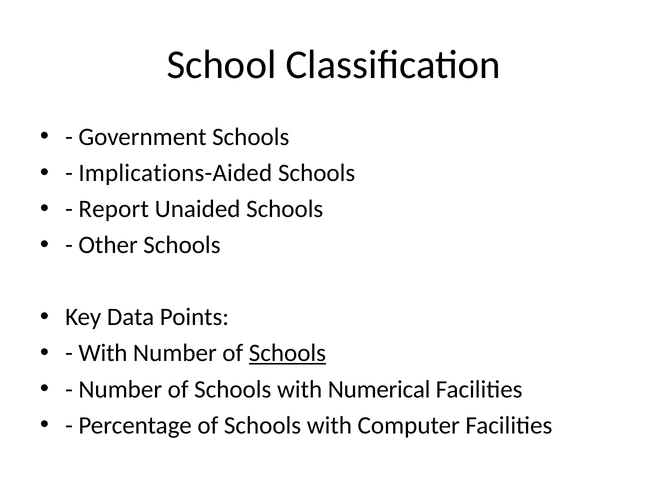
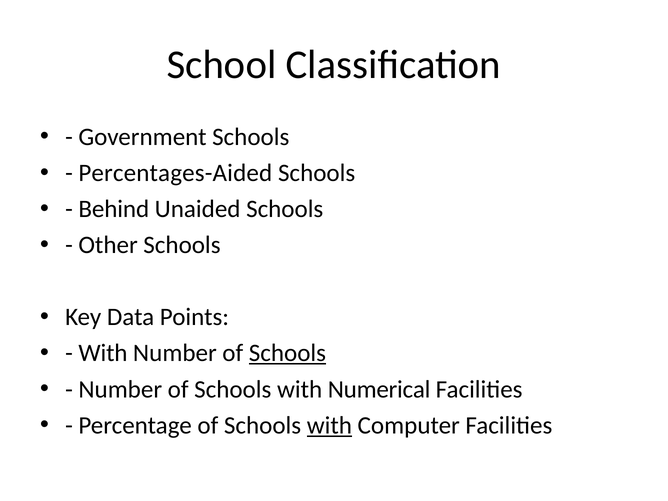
Implications-Aided: Implications-Aided -> Percentages-Aided
Report: Report -> Behind
with at (329, 425) underline: none -> present
